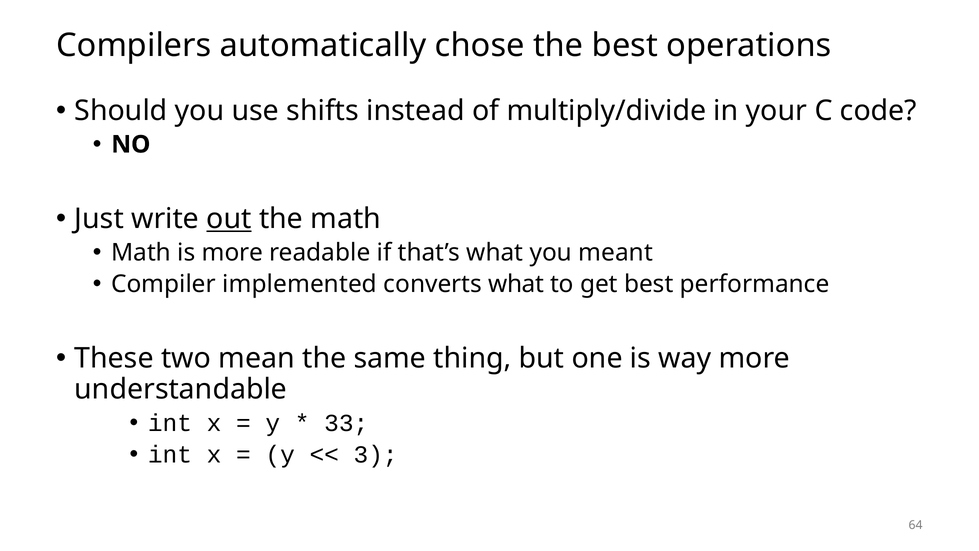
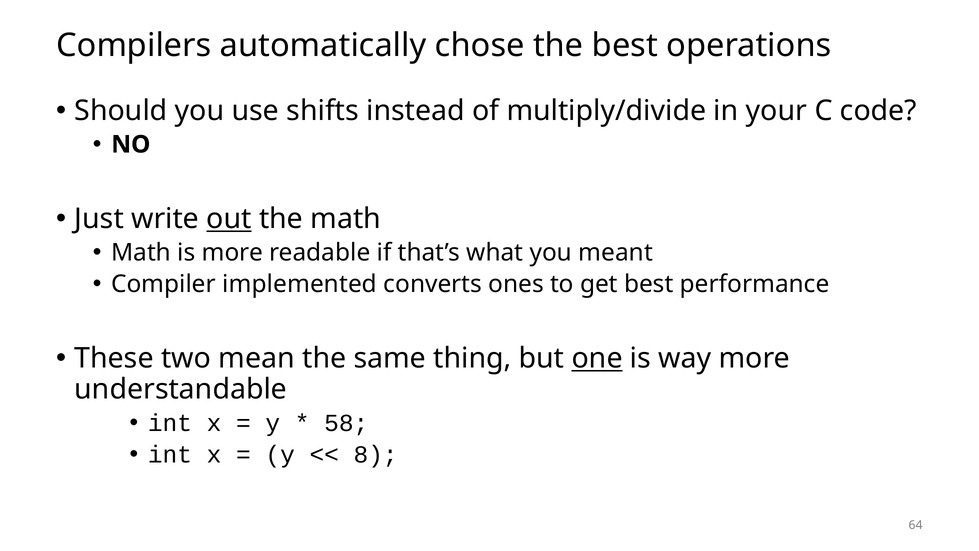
converts what: what -> ones
one underline: none -> present
33: 33 -> 58
3: 3 -> 8
